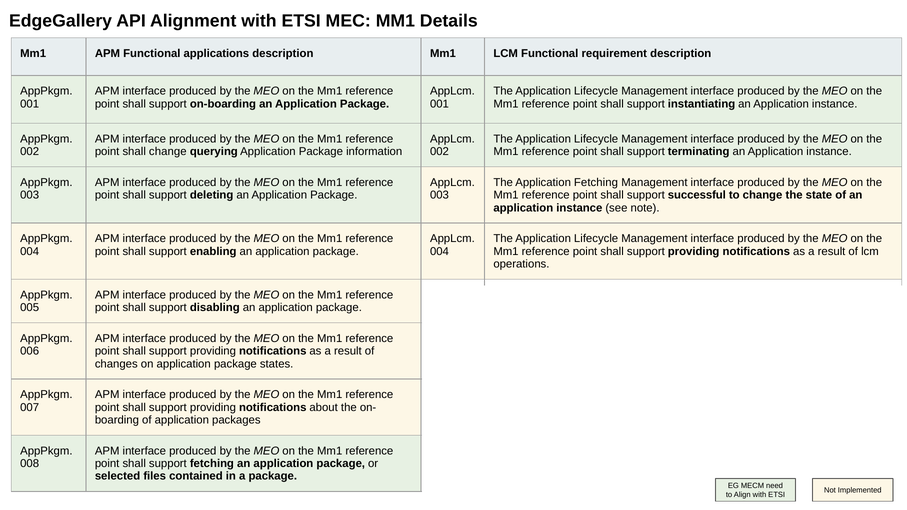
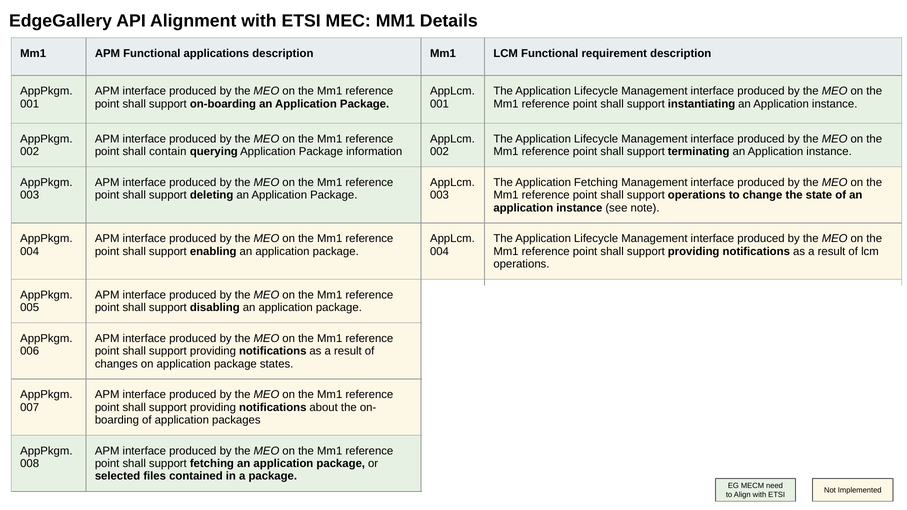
shall change: change -> contain
support successful: successful -> operations
